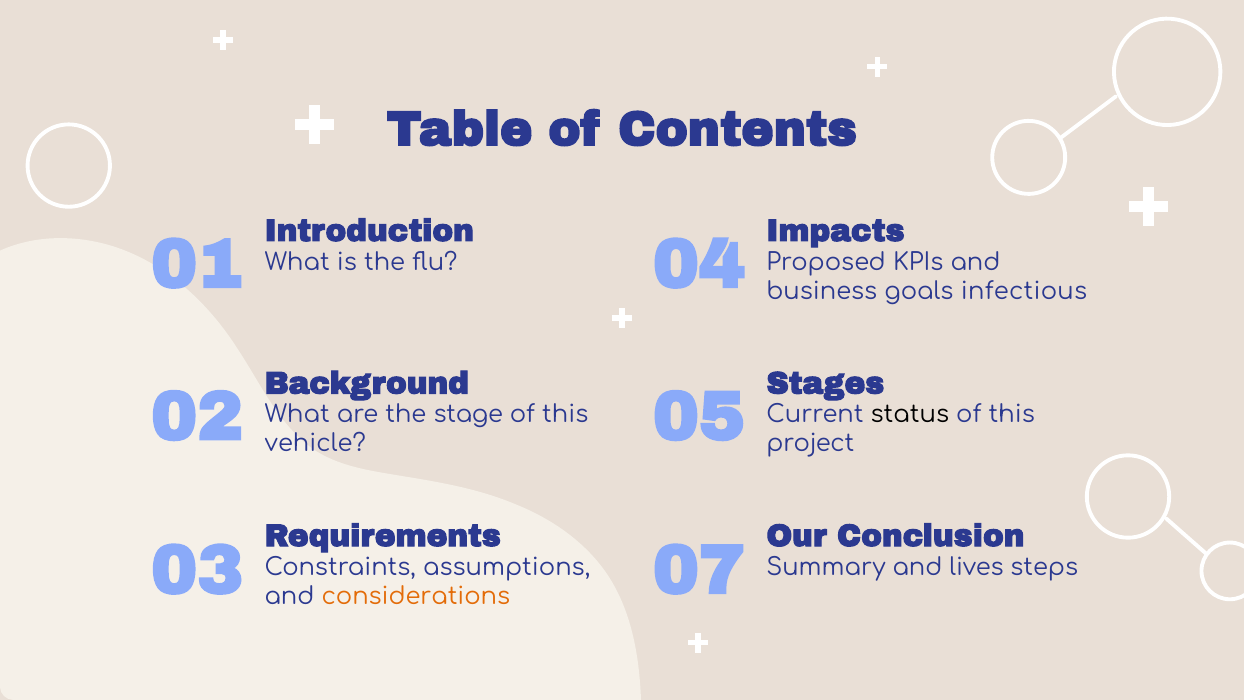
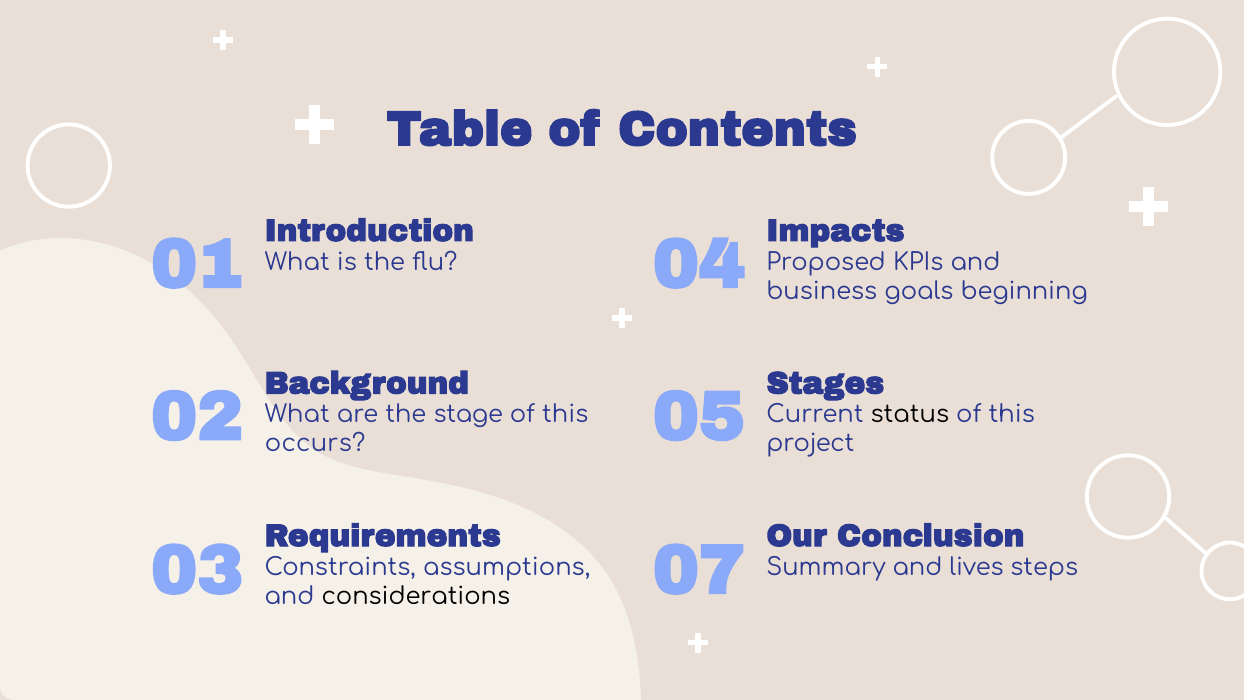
infectious: infectious -> beginning
vehicle: vehicle -> occurs
considerations colour: orange -> black
